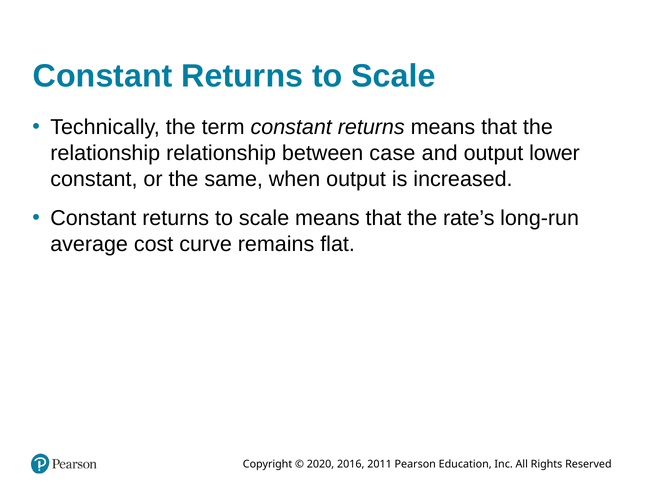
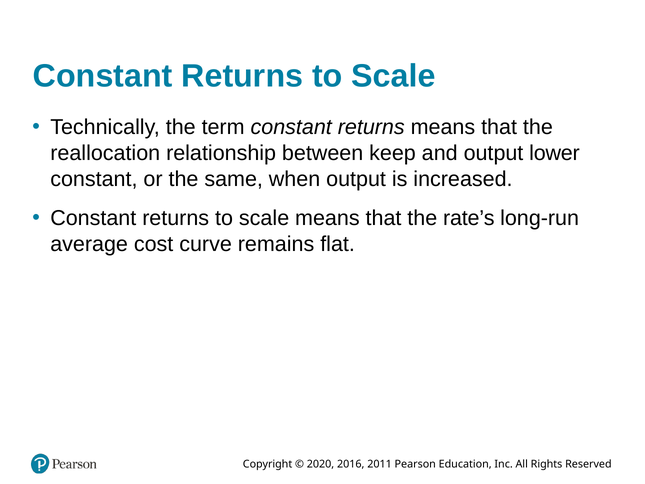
relationship at (105, 153): relationship -> reallocation
case: case -> keep
